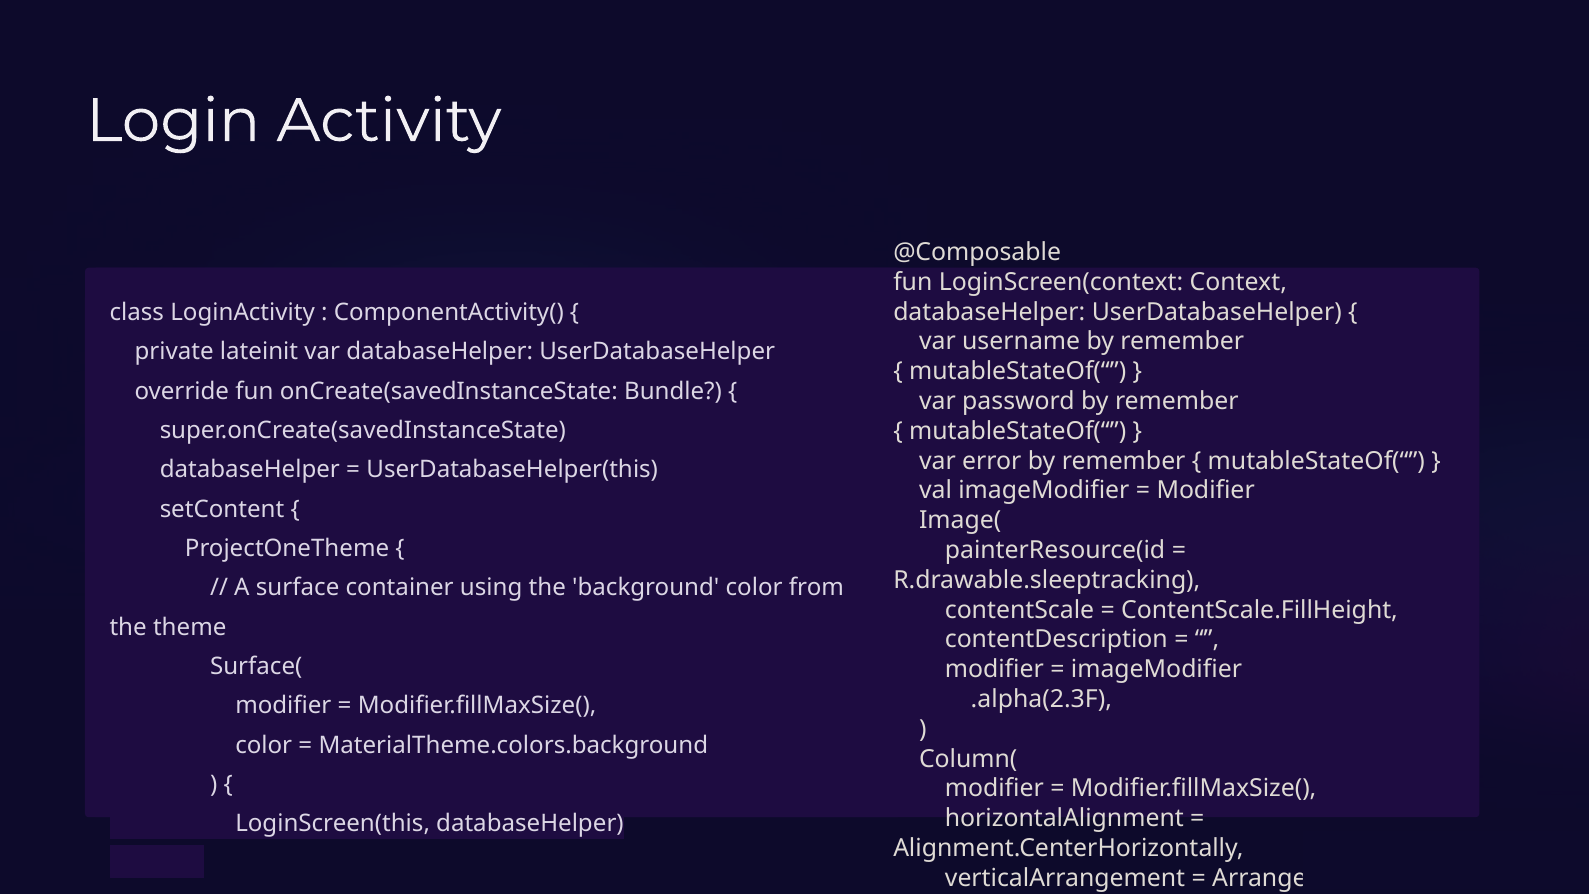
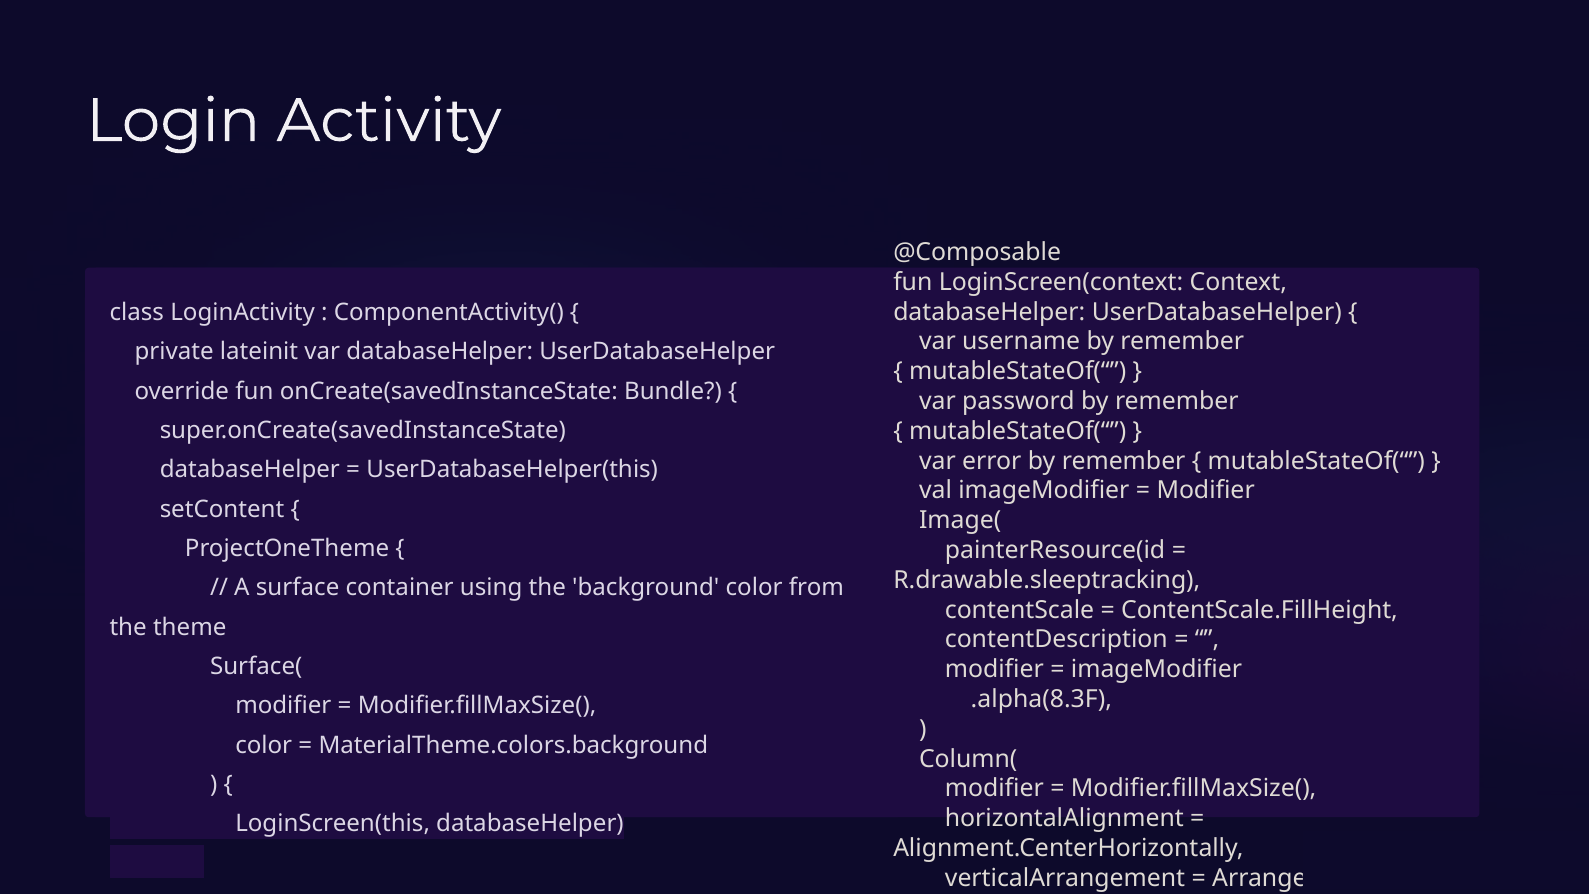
.alpha(2.3F: .alpha(2.3F -> .alpha(8.3F
